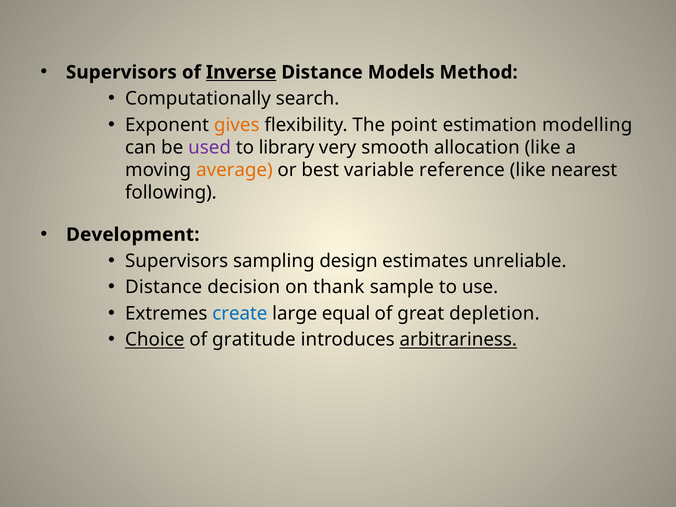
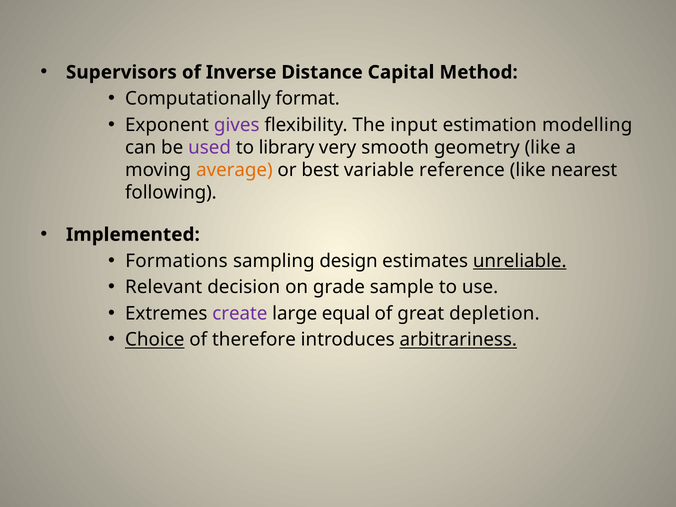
Inverse underline: present -> none
Models: Models -> Capital
search: search -> format
gives colour: orange -> purple
point: point -> input
allocation: allocation -> geometry
Development: Development -> Implemented
Supervisors at (177, 261): Supervisors -> Formations
unreliable underline: none -> present
Distance at (164, 287): Distance -> Relevant
thank: thank -> grade
create colour: blue -> purple
gratitude: gratitude -> therefore
